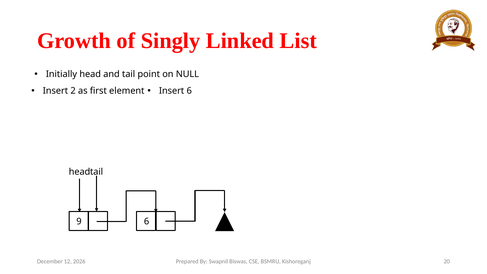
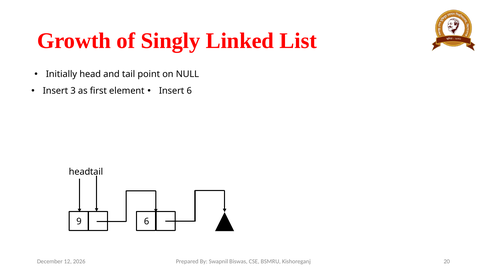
2: 2 -> 3
